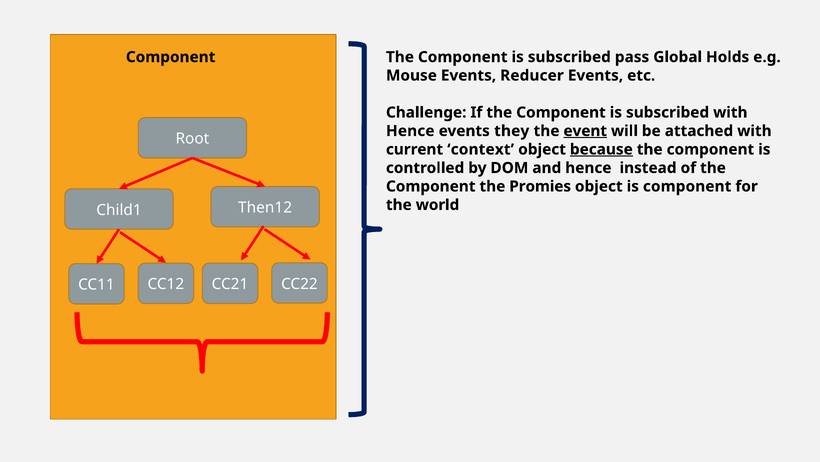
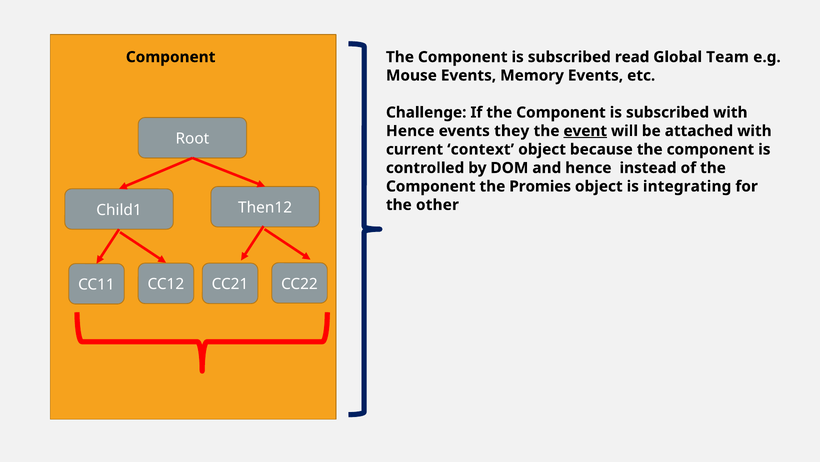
pass: pass -> read
Holds: Holds -> Team
Reducer: Reducer -> Memory
because underline: present -> none
is component: component -> integrating
world: world -> other
